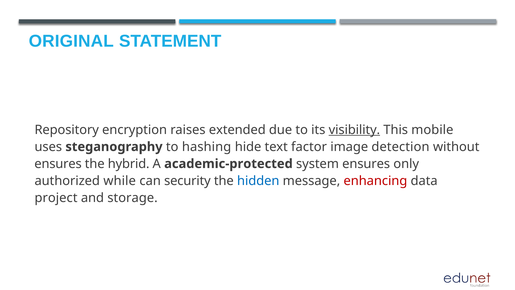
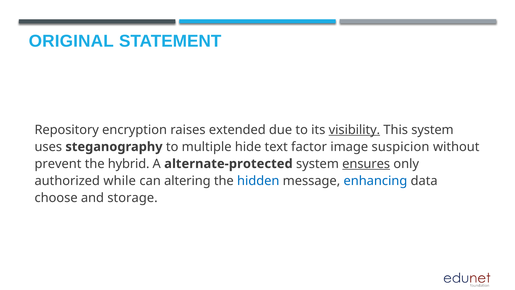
This mobile: mobile -> system
hashing: hashing -> multiple
detection: detection -> suspicion
ensures at (58, 164): ensures -> prevent
academic-protected: academic-protected -> alternate-protected
ensures at (366, 164) underline: none -> present
security: security -> altering
enhancing colour: red -> blue
project: project -> choose
